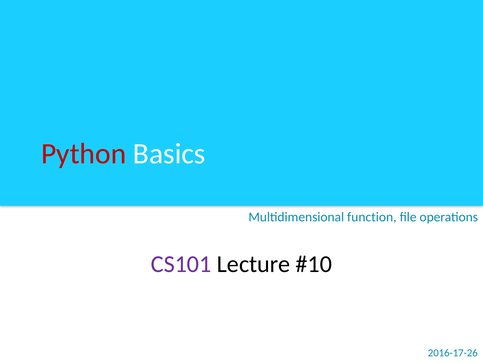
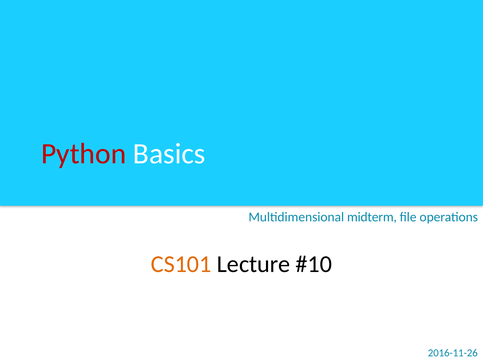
function: function -> midterm
CS101 colour: purple -> orange
2016-17-26: 2016-17-26 -> 2016-11-26
